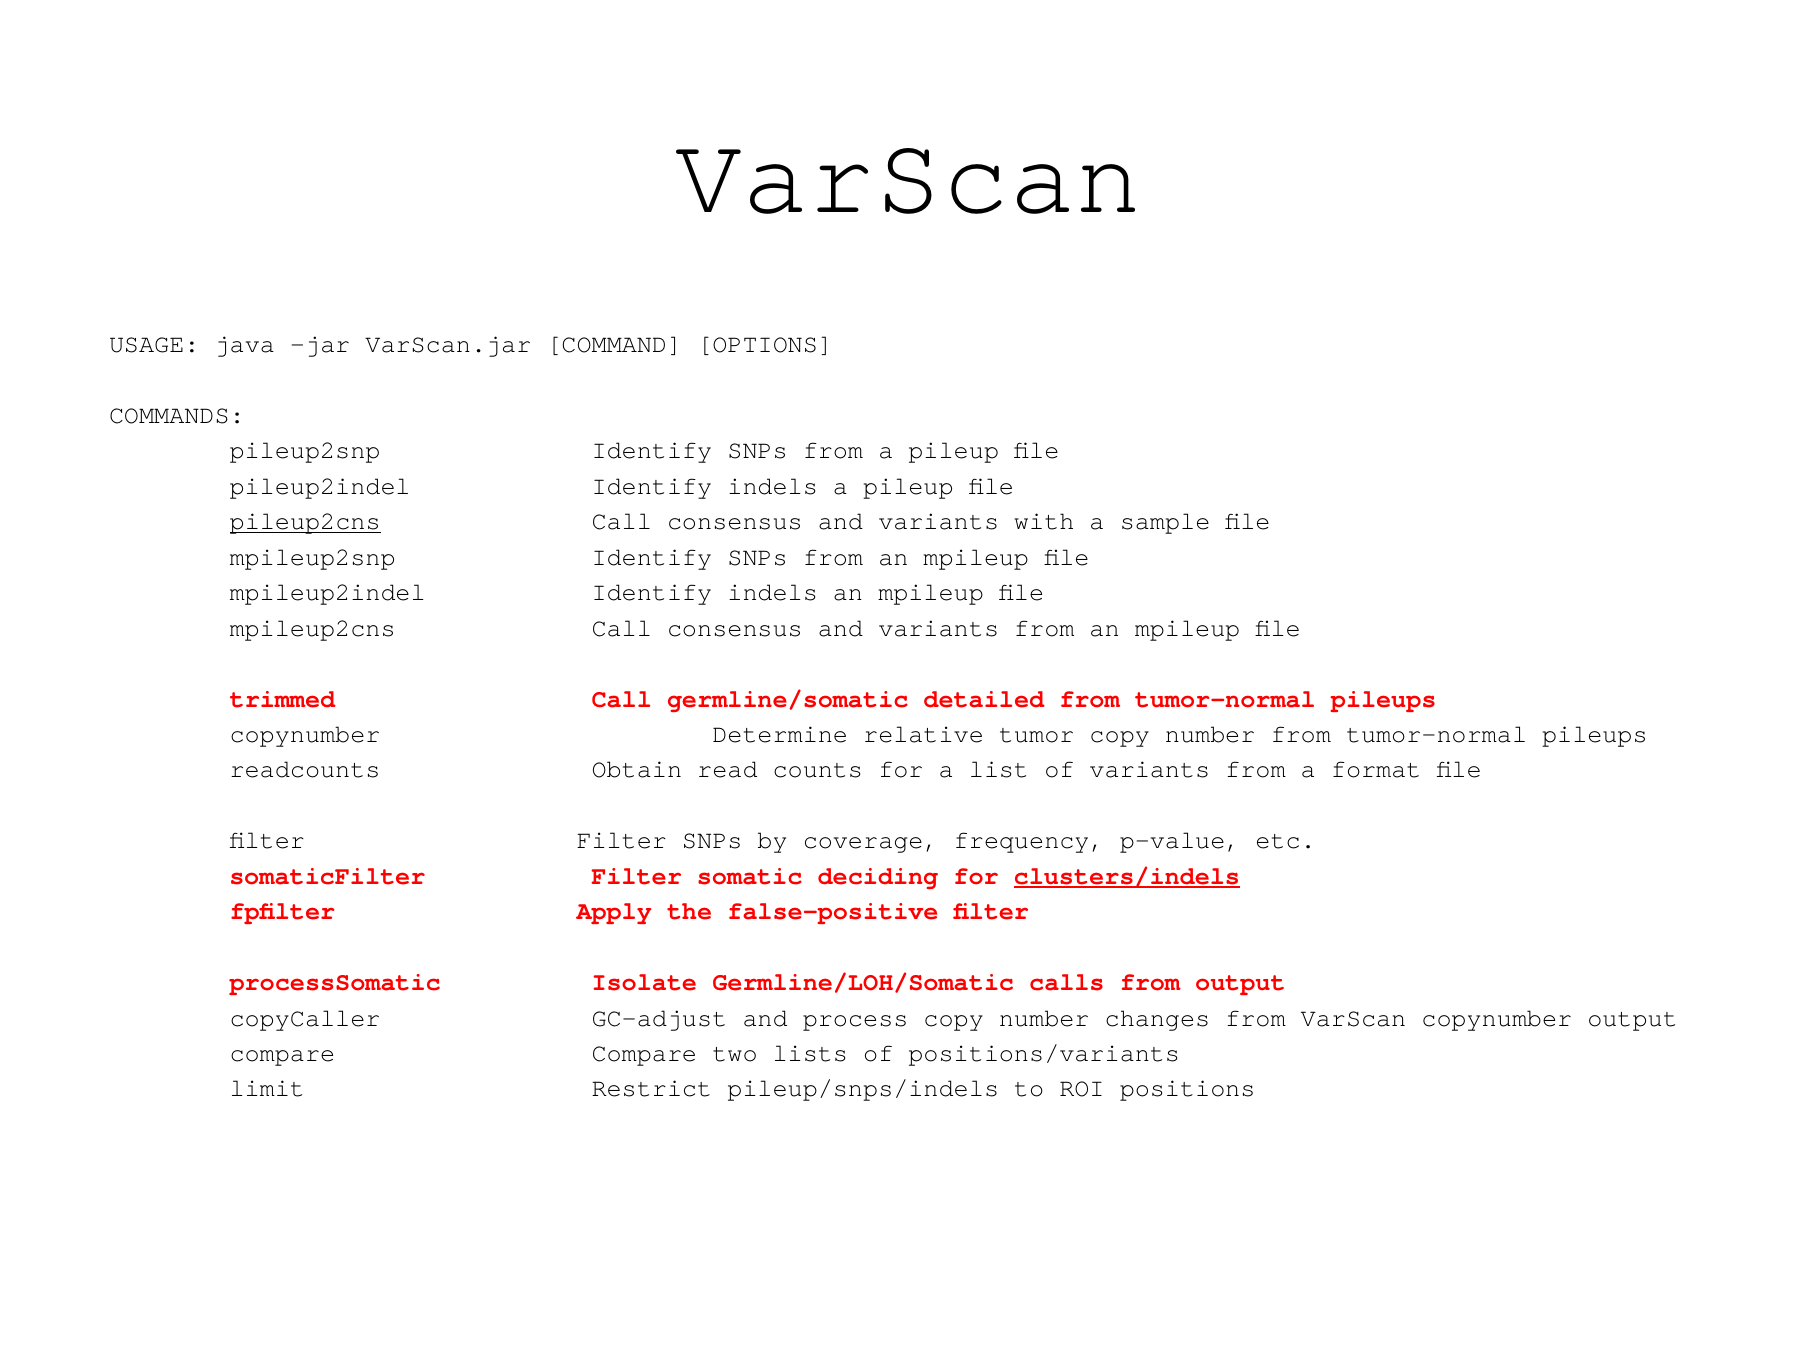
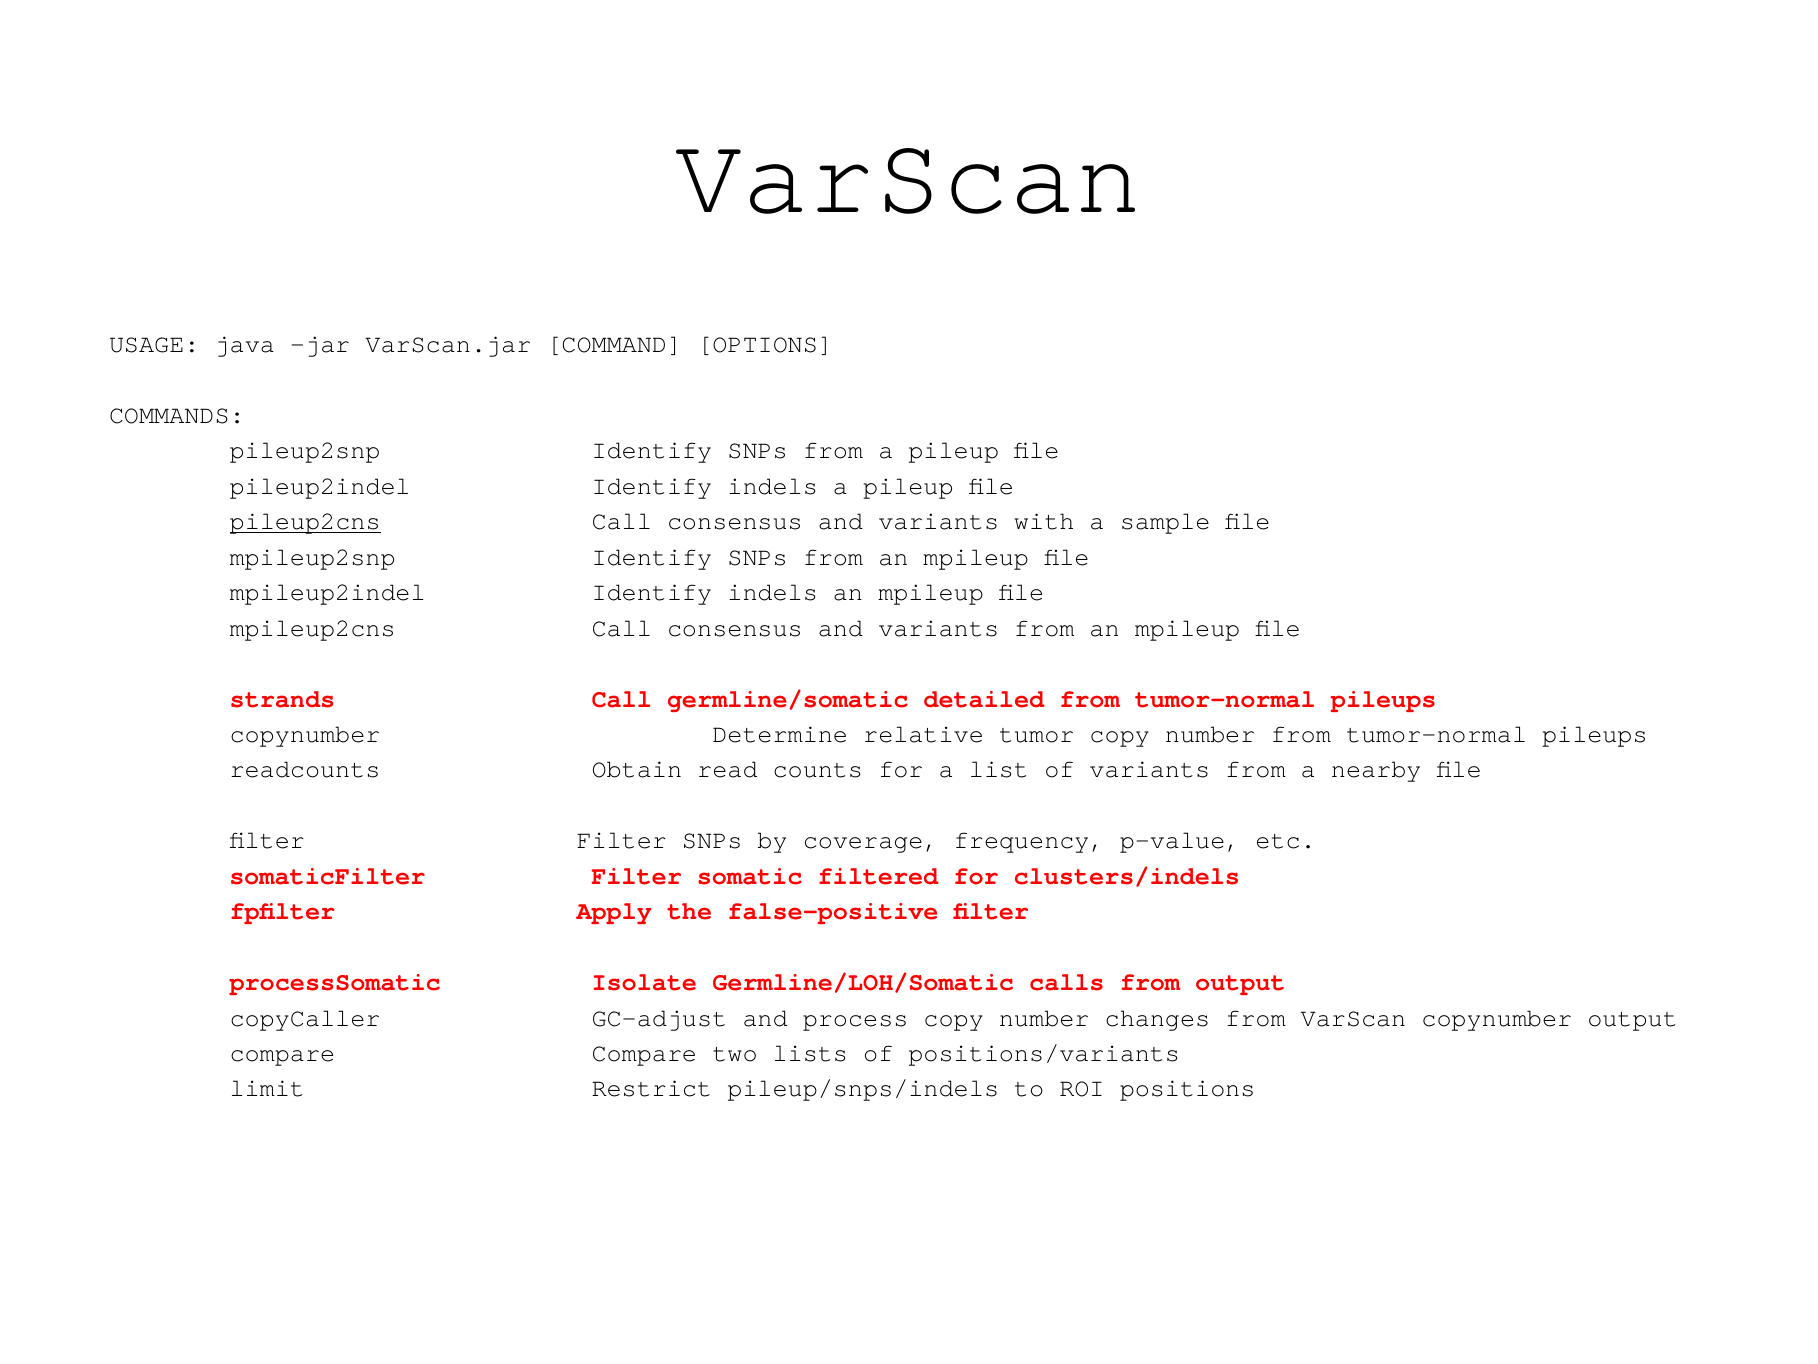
trimmed: trimmed -> strands
format: format -> nearby
deciding: deciding -> filtered
clusters/indels underline: present -> none
